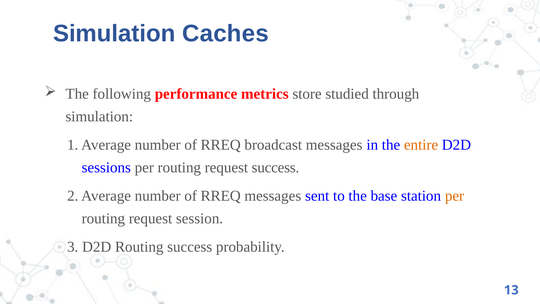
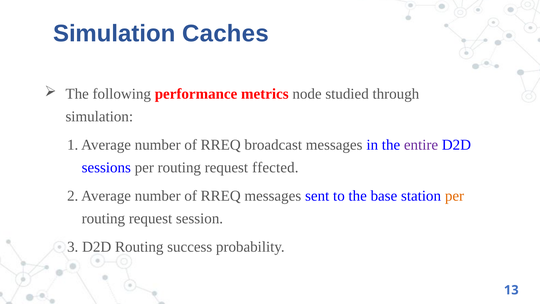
store: store -> node
entire colour: orange -> purple
request success: success -> ffected
